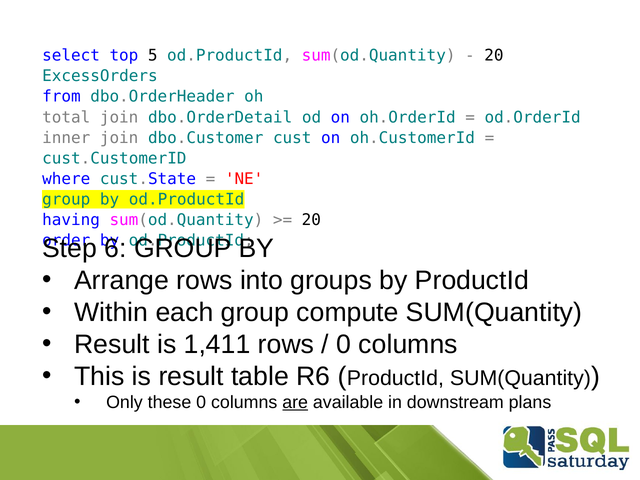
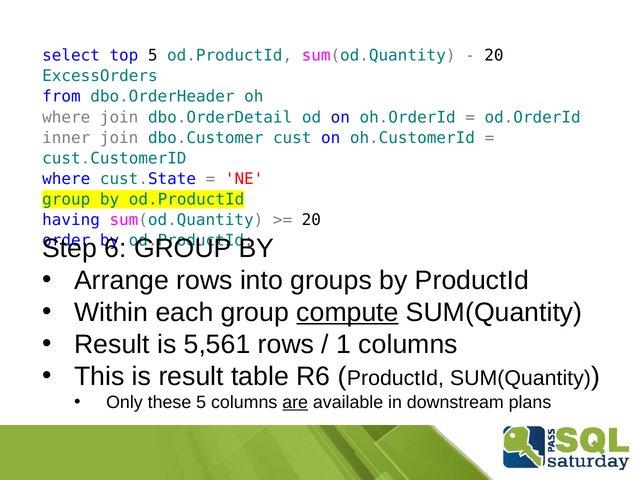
total at (66, 117): total -> where
compute underline: none -> present
1,411: 1,411 -> 5,561
0 at (344, 344): 0 -> 1
these 0: 0 -> 5
